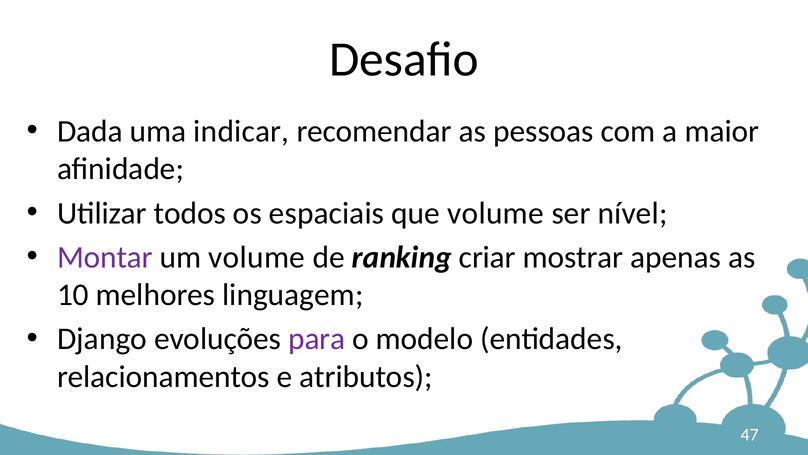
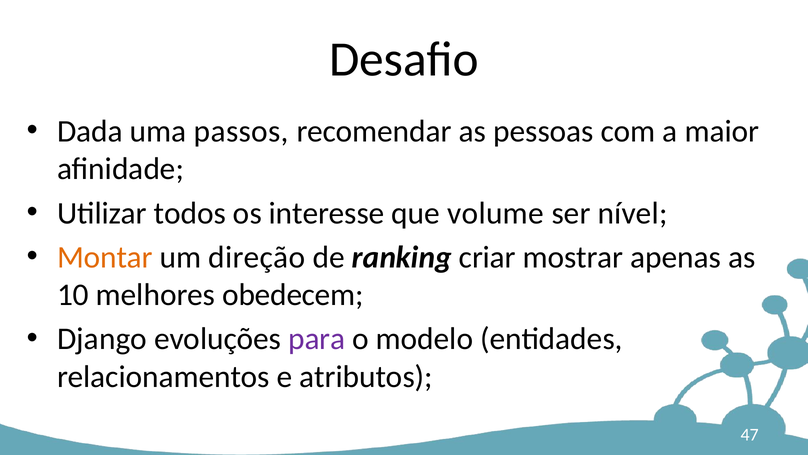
indicar: indicar -> passos
espaciais: espaciais -> interesse
Montar colour: purple -> orange
um volume: volume -> direção
linguagem: linguagem -> obedecem
